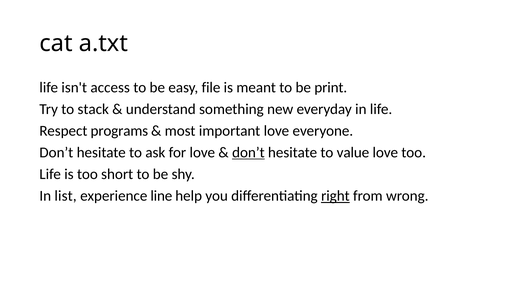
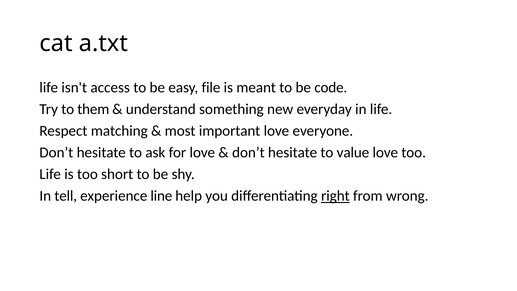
print: print -> code
stack: stack -> them
programs: programs -> matching
don’t at (248, 152) underline: present -> none
list: list -> tell
